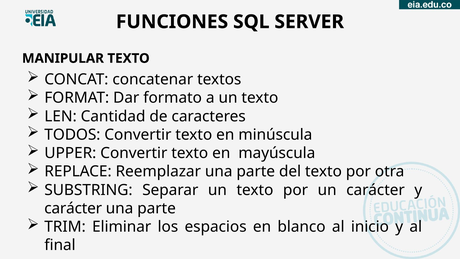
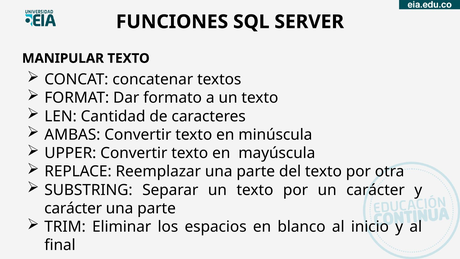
TODOS: TODOS -> AMBAS
